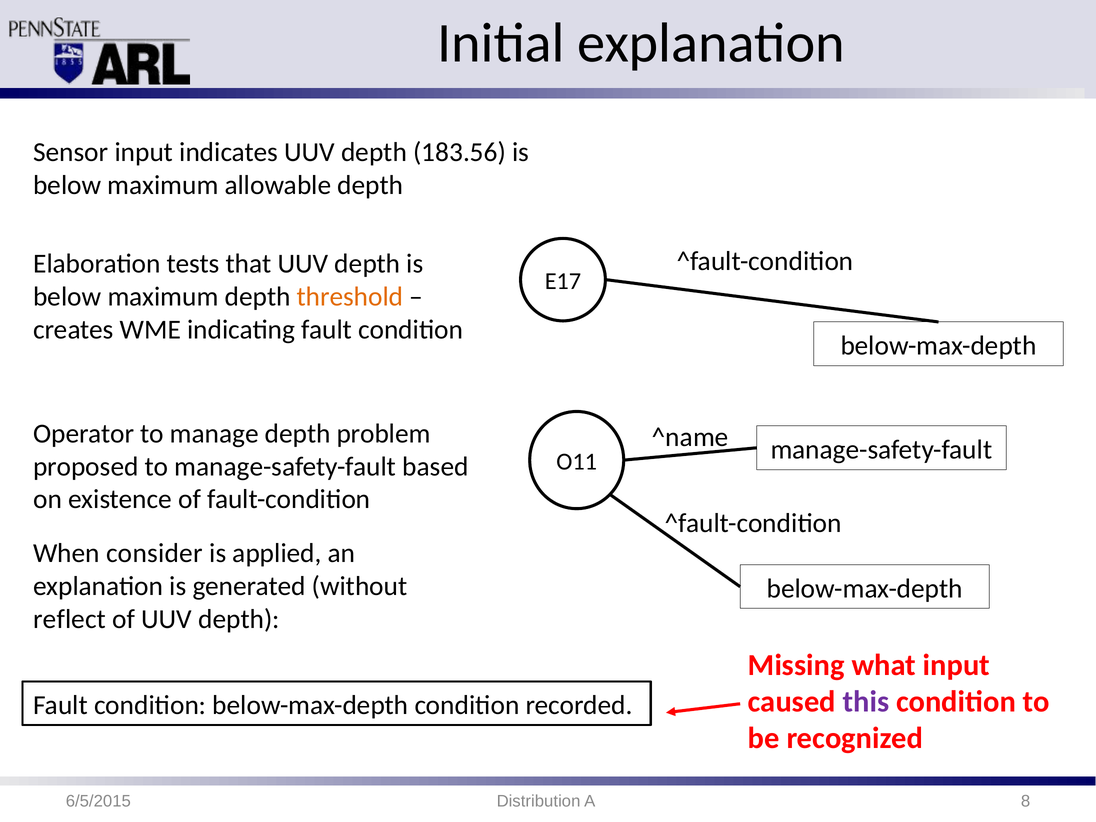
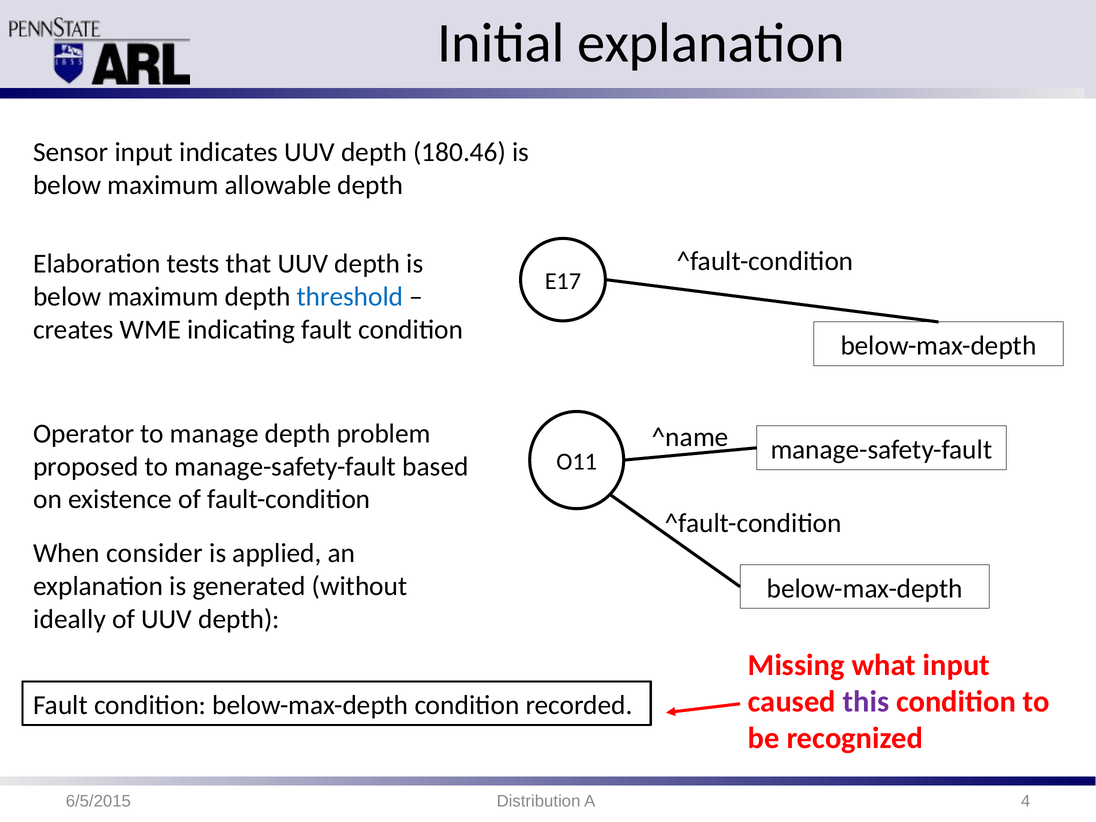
183.56: 183.56 -> 180.46
threshold colour: orange -> blue
reflect: reflect -> ideally
8: 8 -> 4
